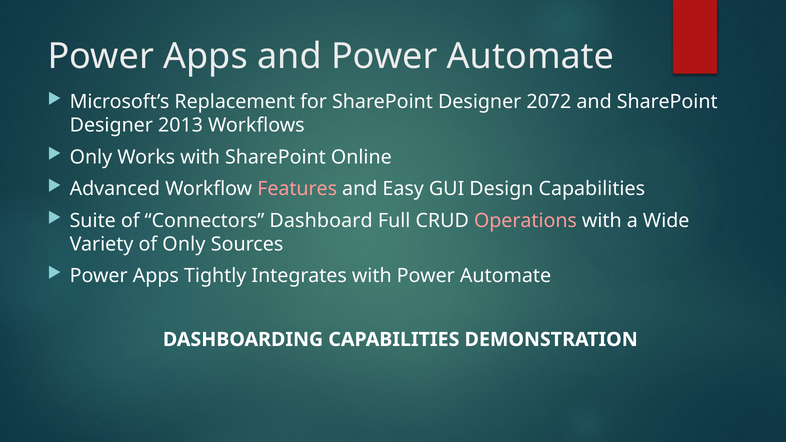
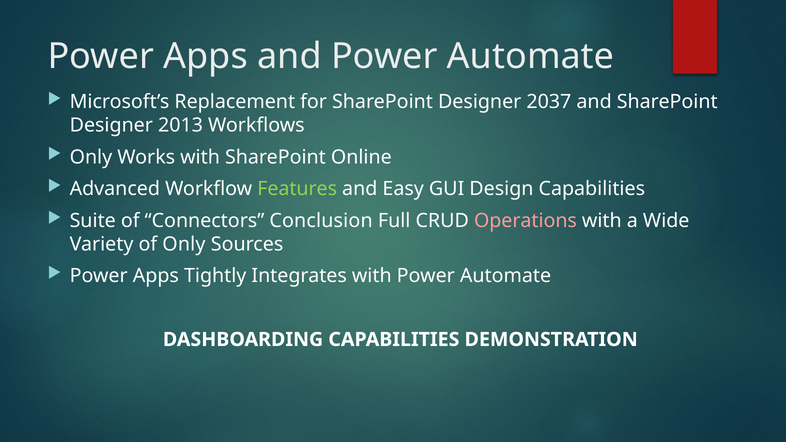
2072: 2072 -> 2037
Features colour: pink -> light green
Dashboard: Dashboard -> Conclusion
